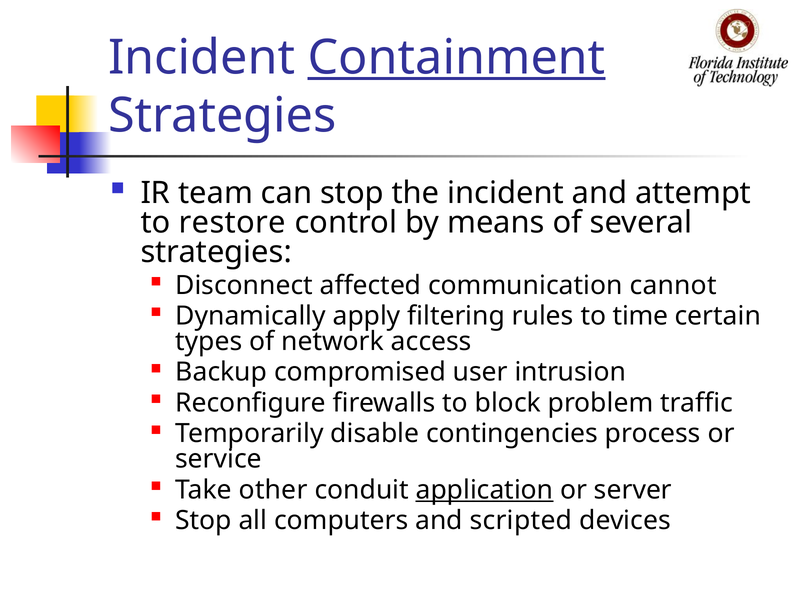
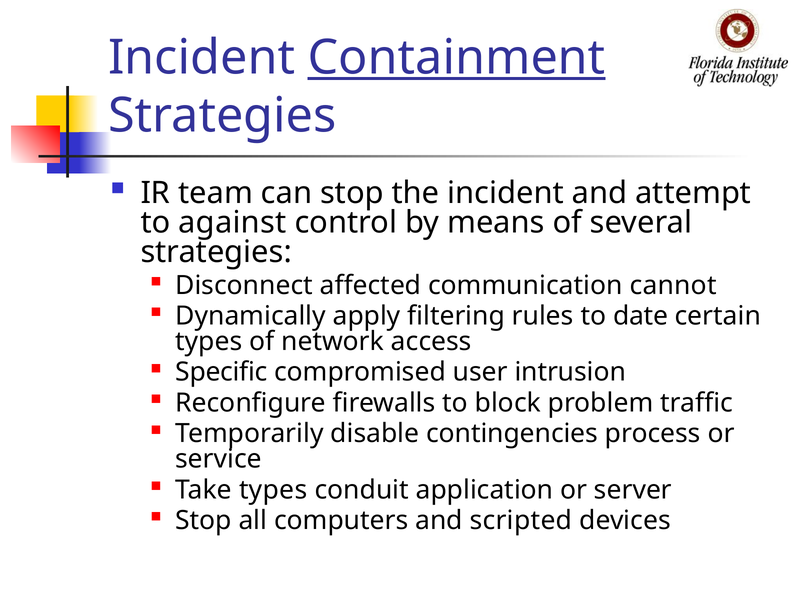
restore: restore -> against
time: time -> date
Backup: Backup -> Specific
Take other: other -> types
application underline: present -> none
